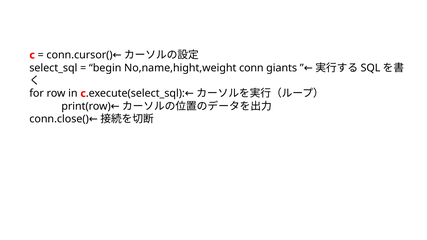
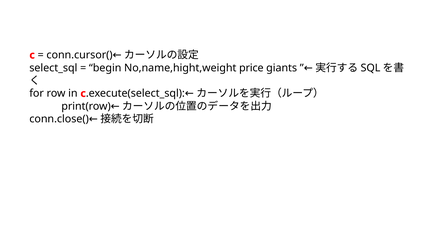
conn: conn -> price
